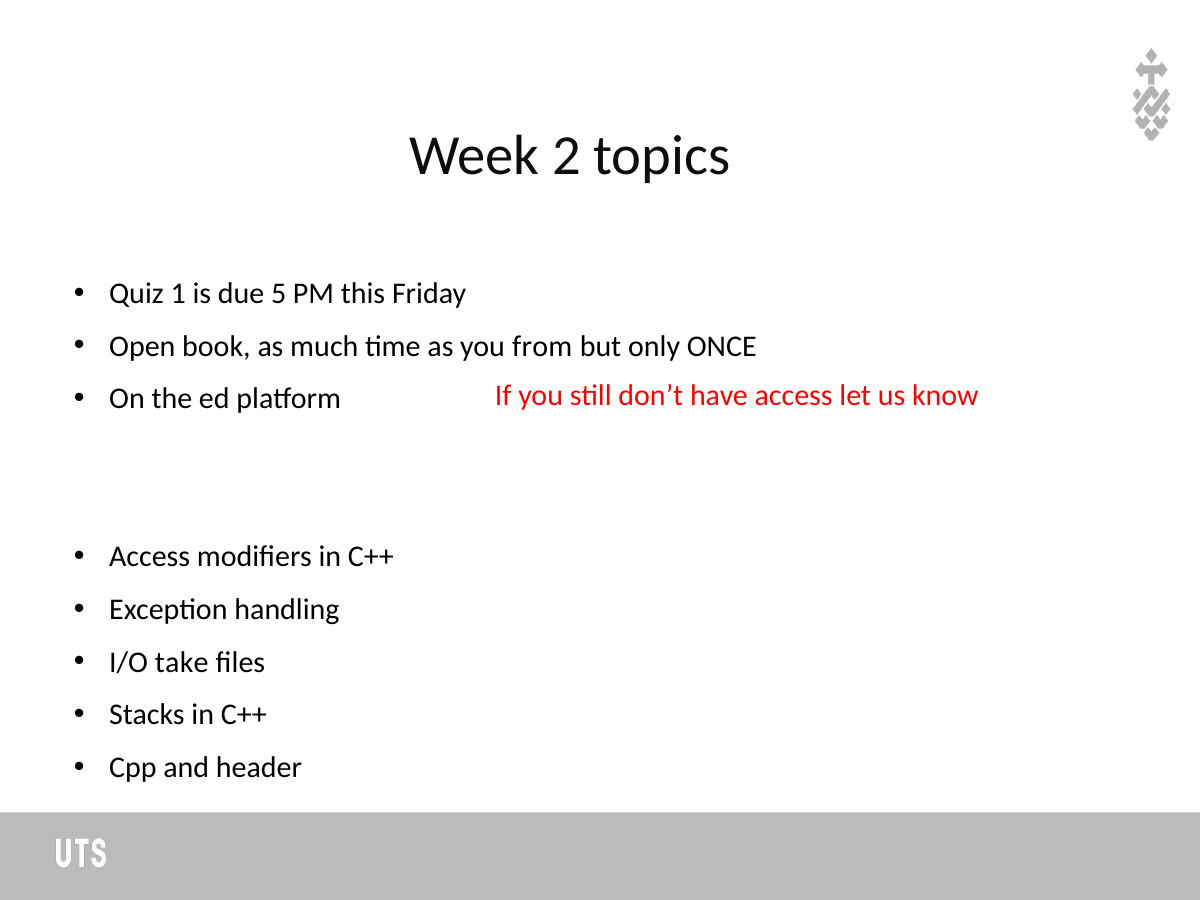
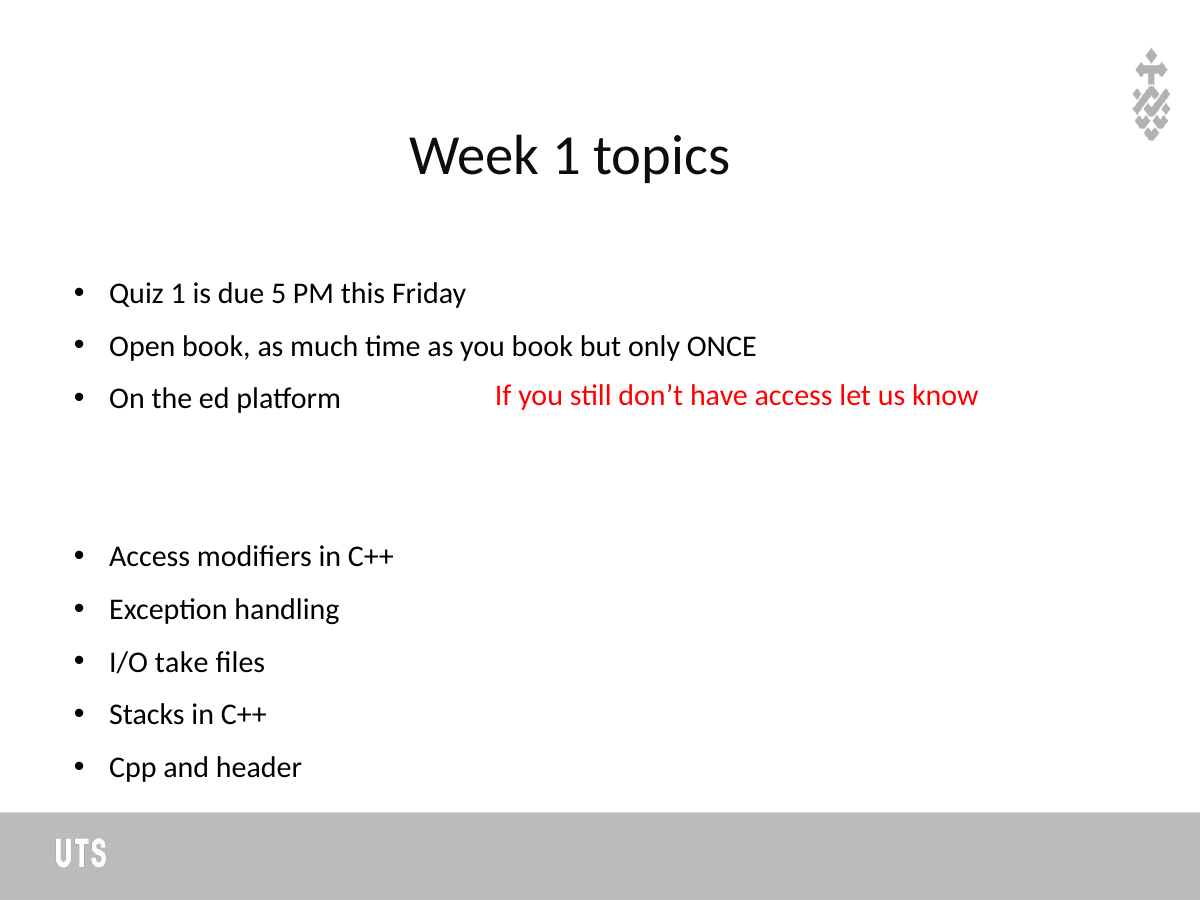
Week 2: 2 -> 1
you from: from -> book
